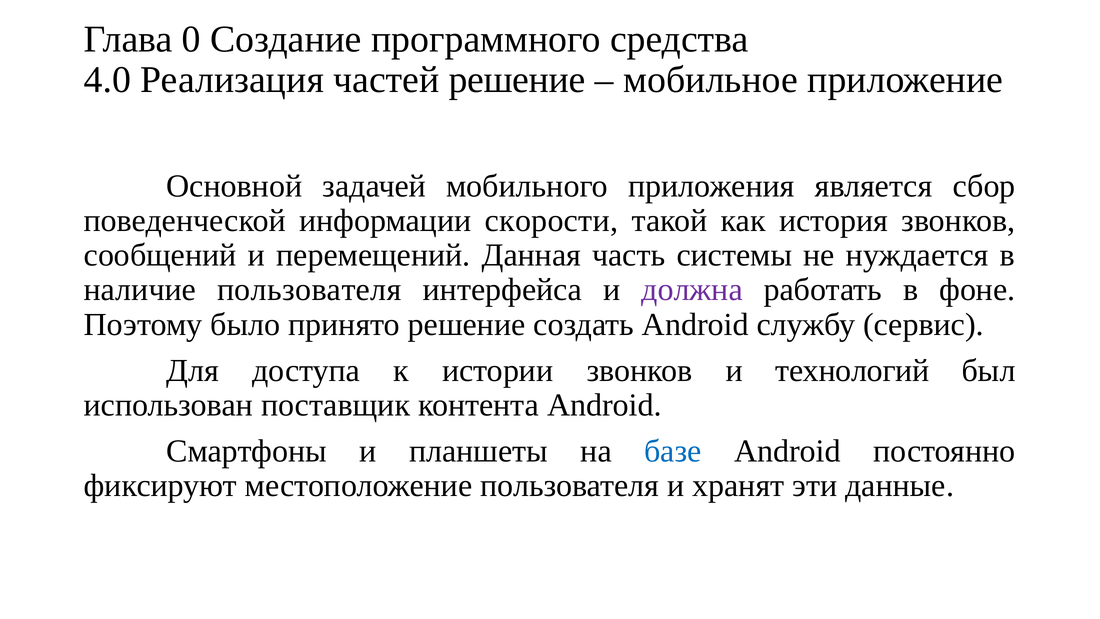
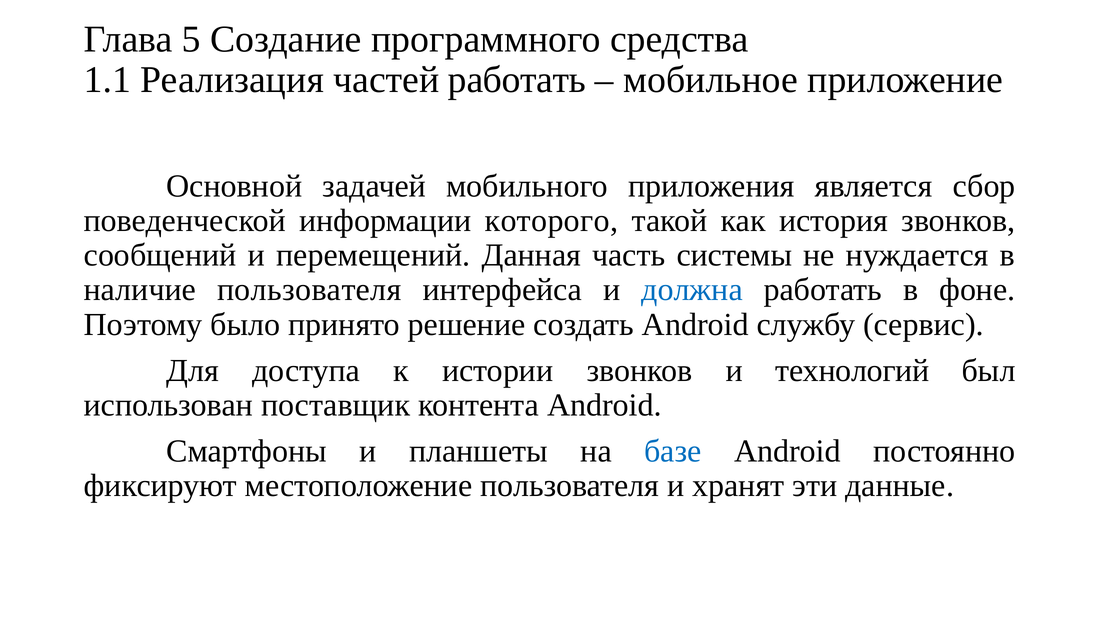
0: 0 -> 5
4.0: 4.0 -> 1.1
частей решение: решение -> работать
скорости: скорости -> которого
должна colour: purple -> blue
